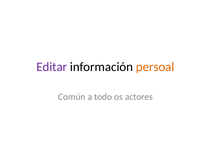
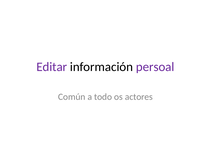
persoal colour: orange -> purple
